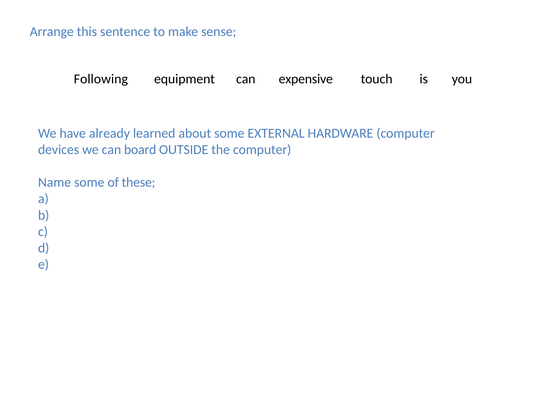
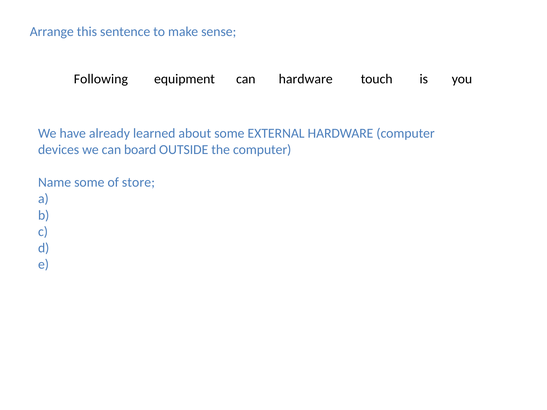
expensive at (306, 79): expensive -> hardware
these: these -> store
